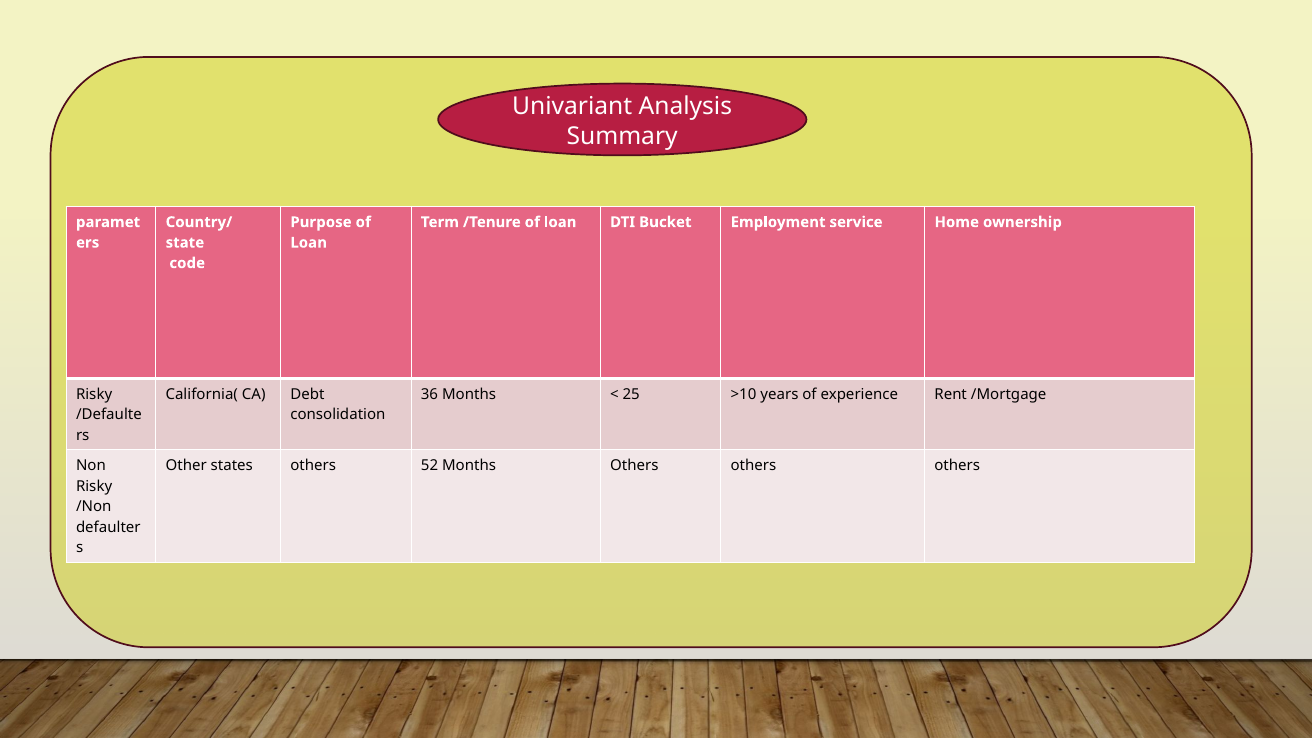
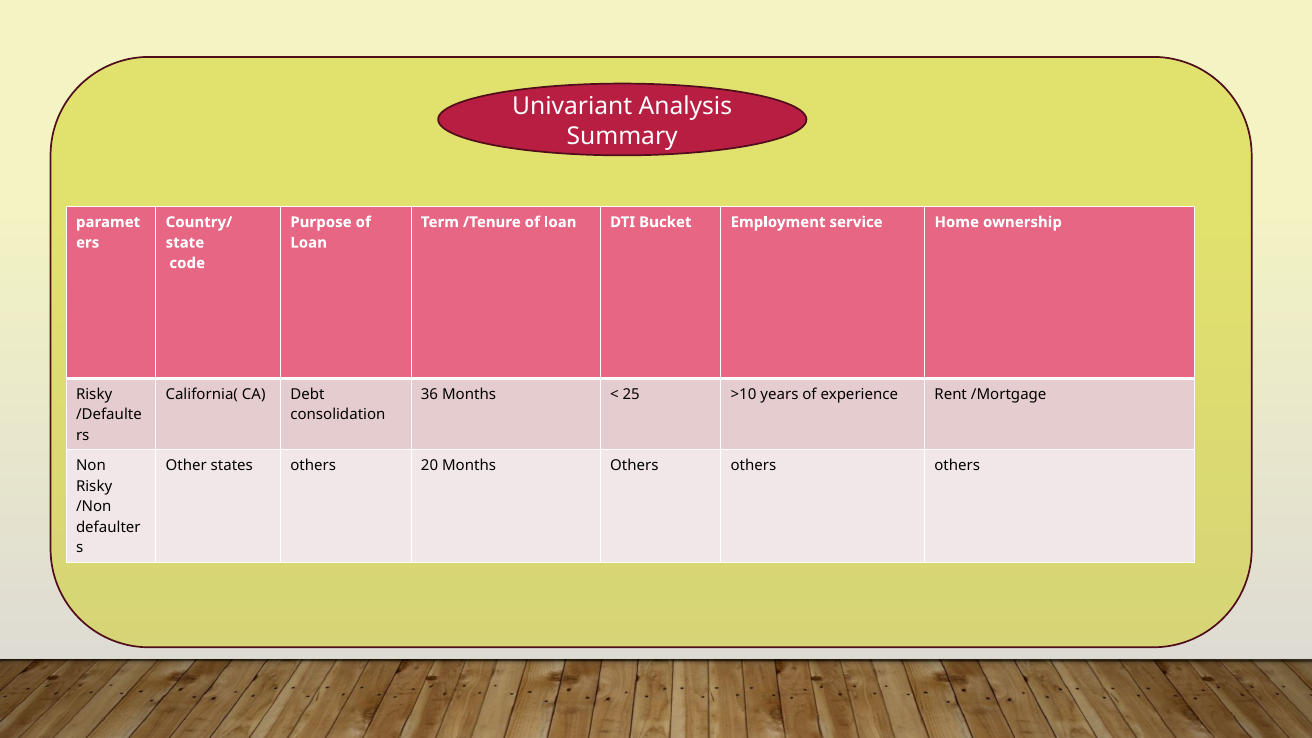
52: 52 -> 20
